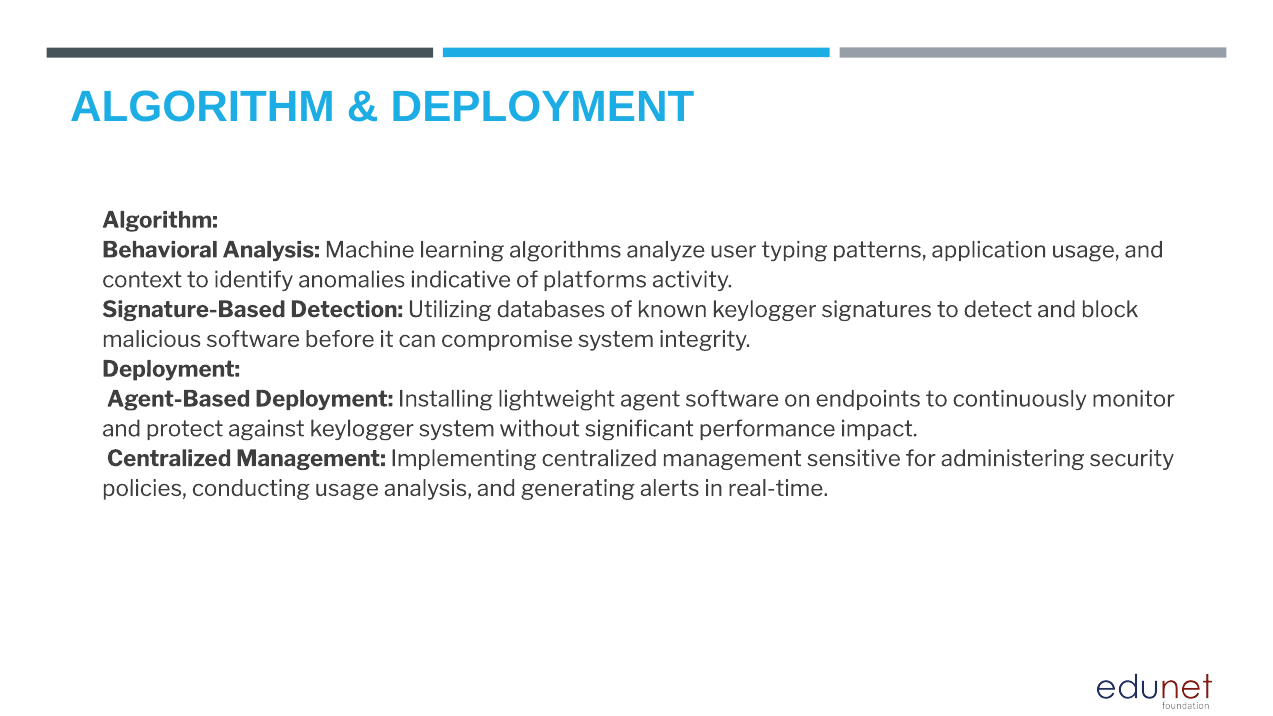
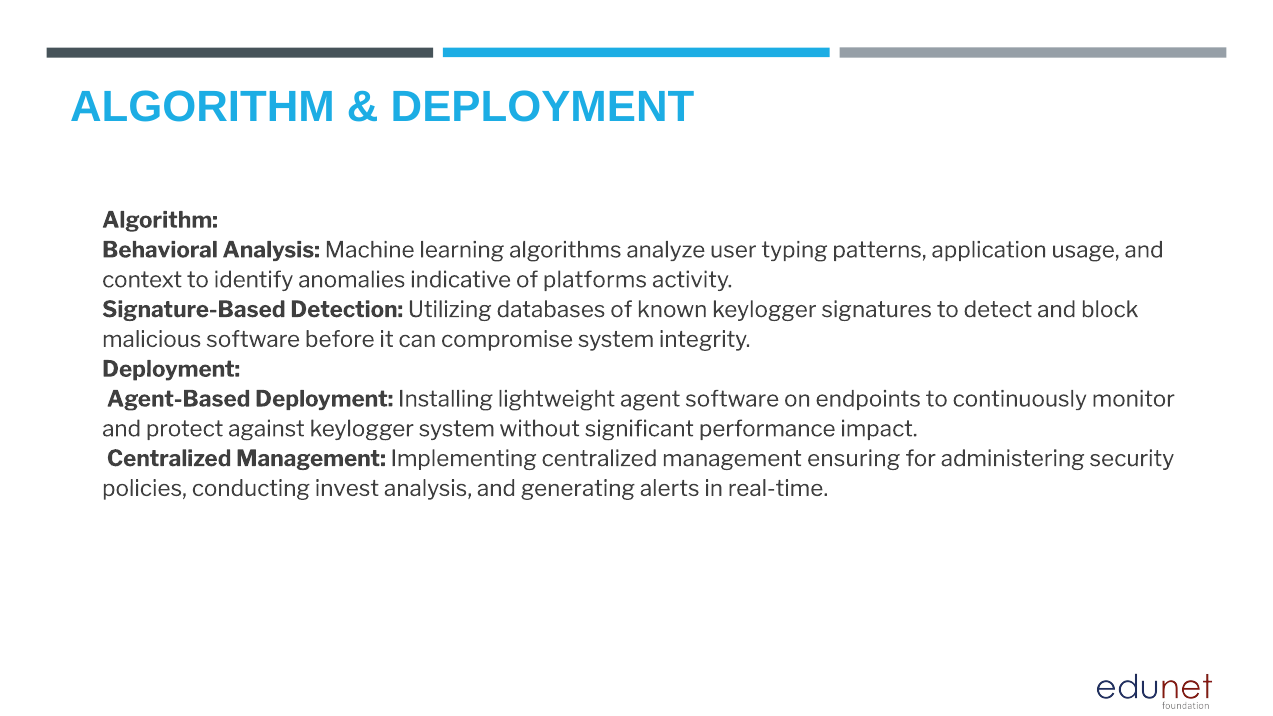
sensitive: sensitive -> ensuring
conducting usage: usage -> invest
